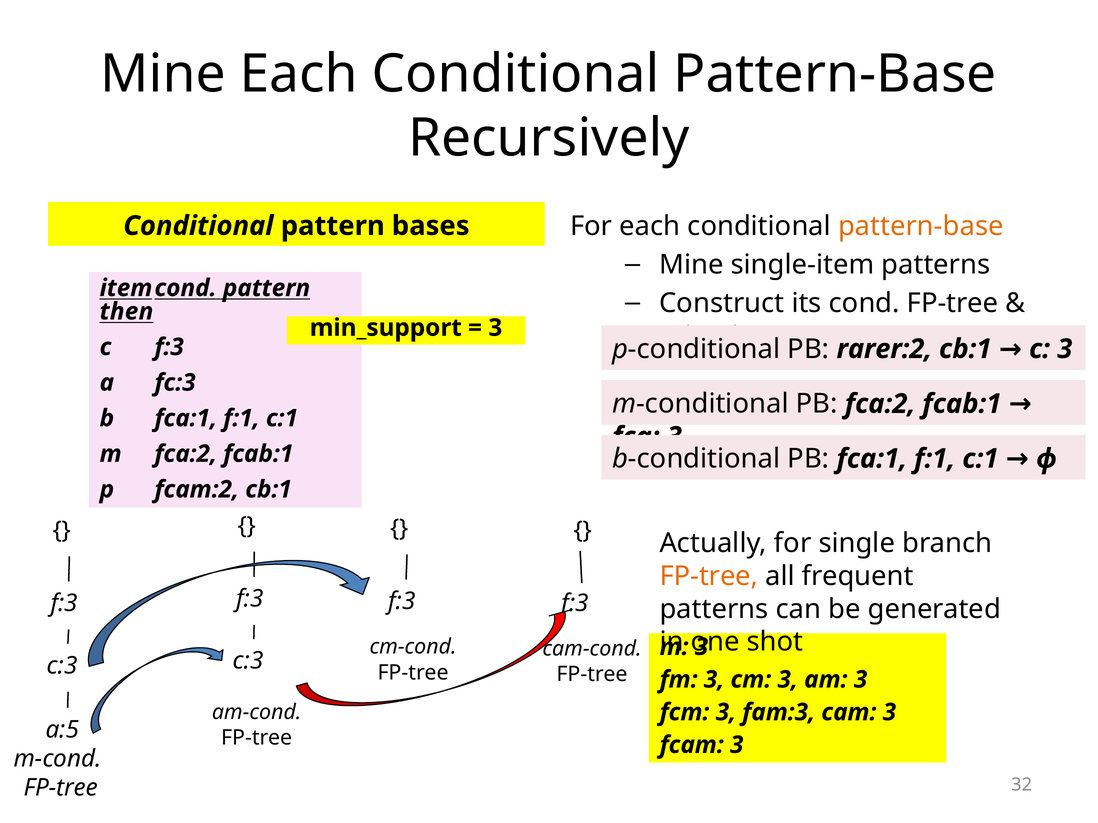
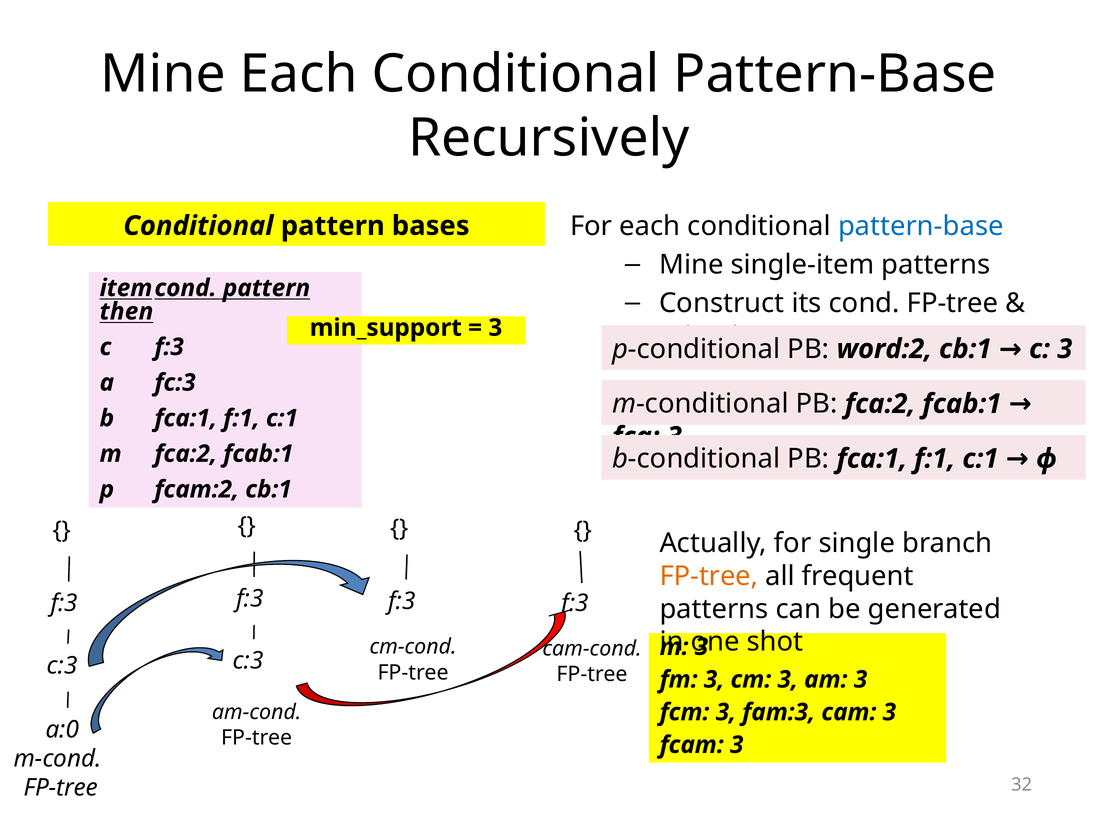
pattern-base at (921, 226) colour: orange -> blue
rarer:2: rarer:2 -> word:2
a:5: a:5 -> a:0
